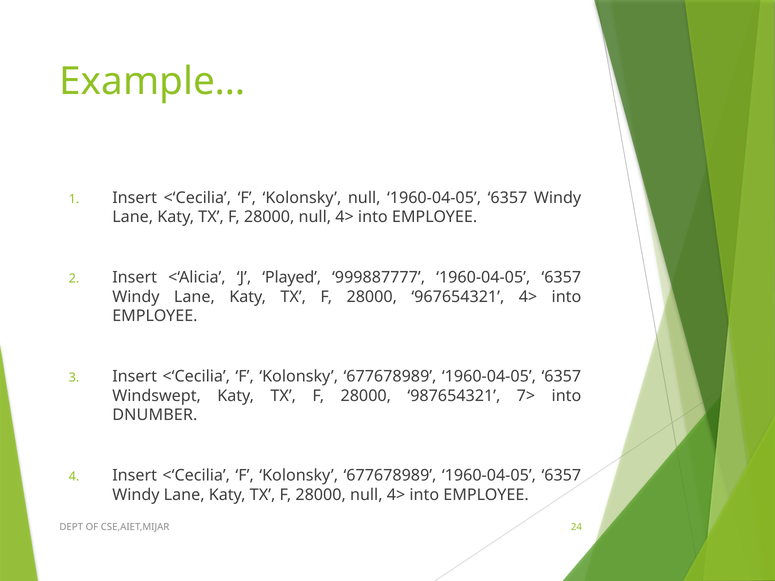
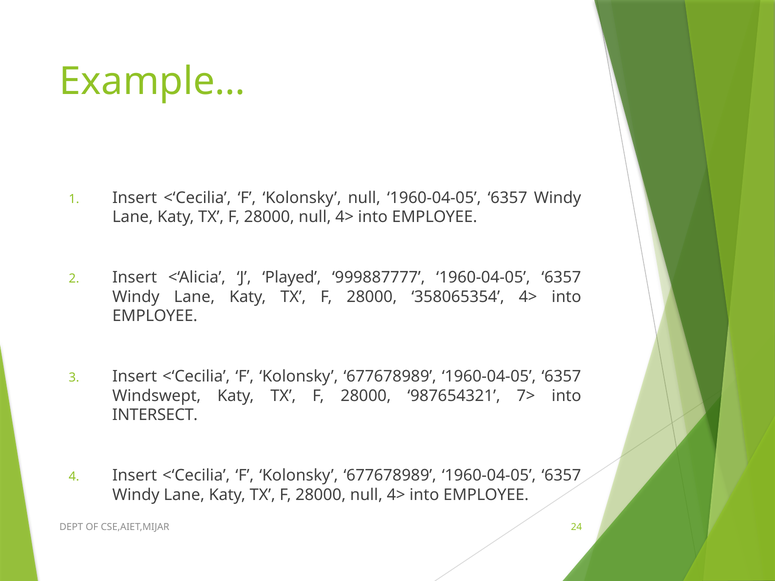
967654321: 967654321 -> 358065354
DNUMBER: DNUMBER -> INTERSECT
